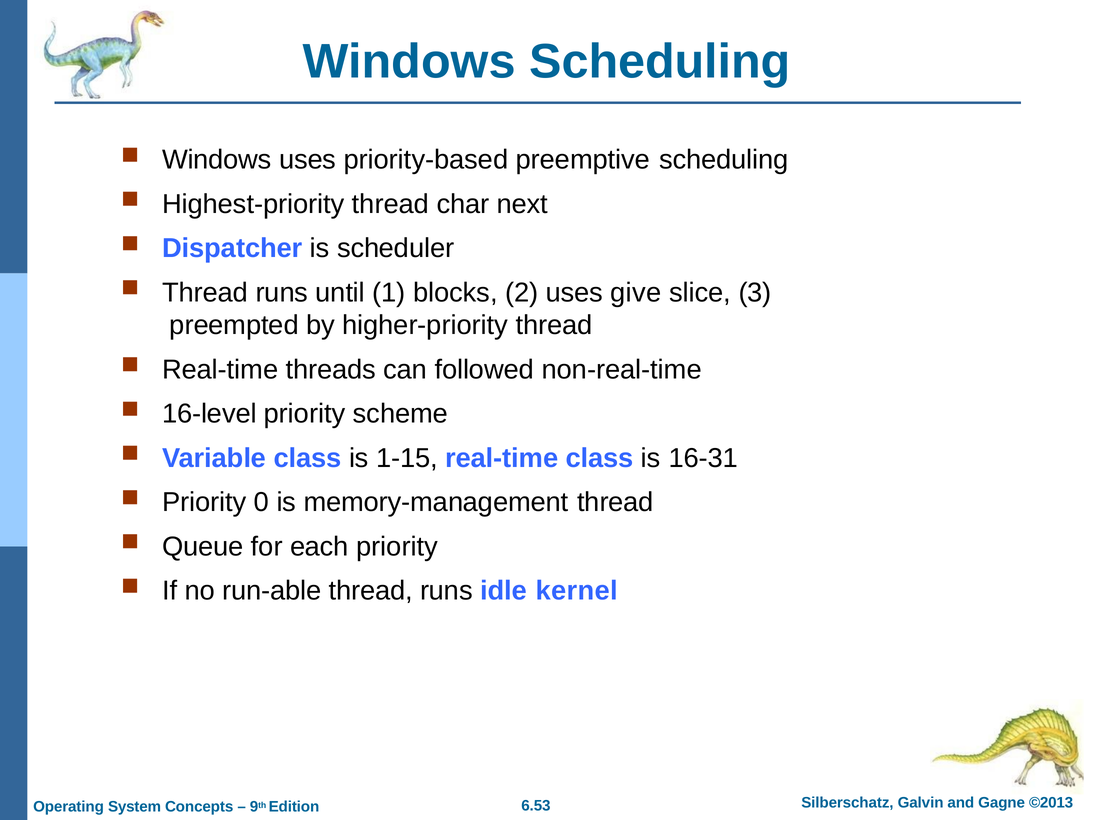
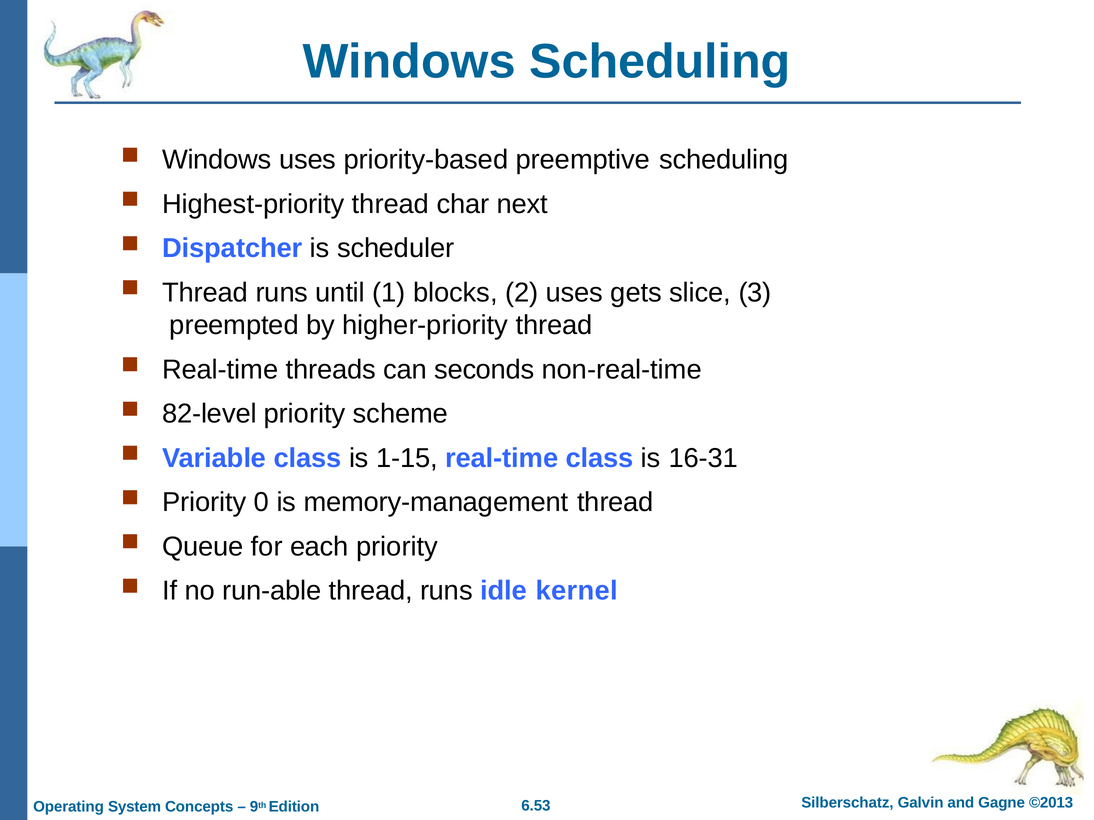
give: give -> gets
followed: followed -> seconds
16-level: 16-level -> 82-level
